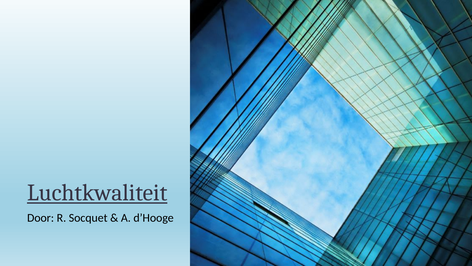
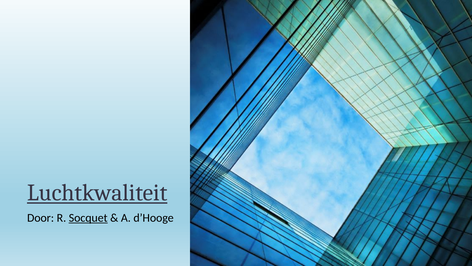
Socquet underline: none -> present
